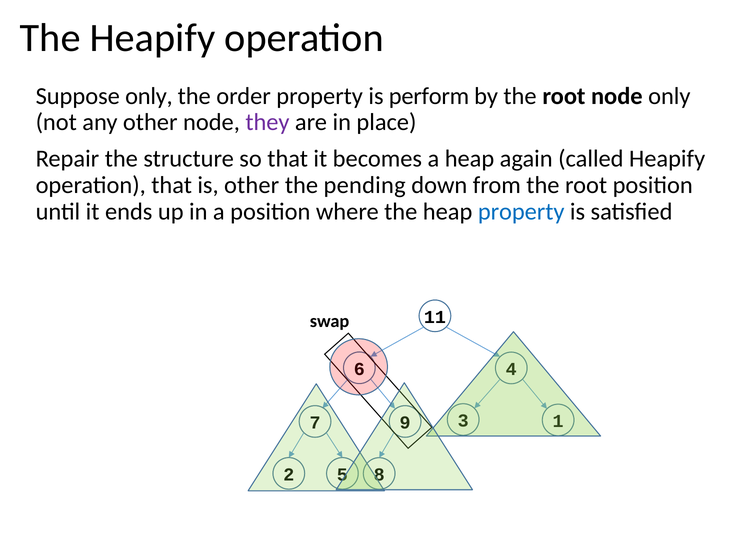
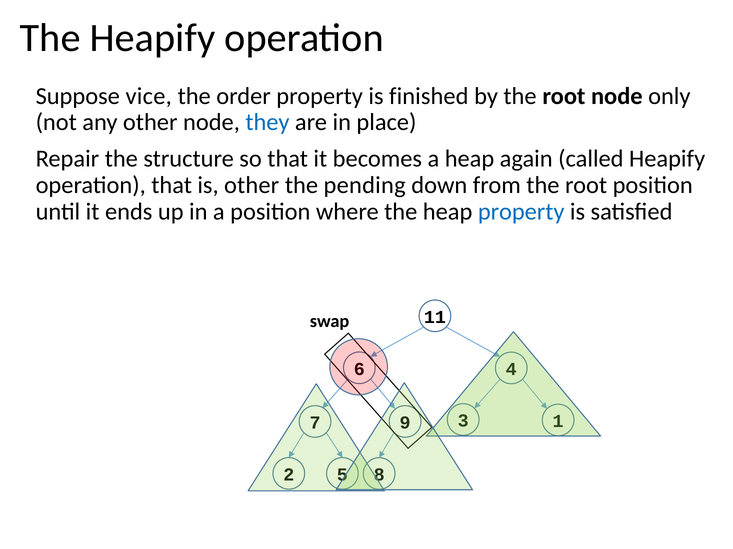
Suppose only: only -> vice
perform: perform -> finished
they colour: purple -> blue
